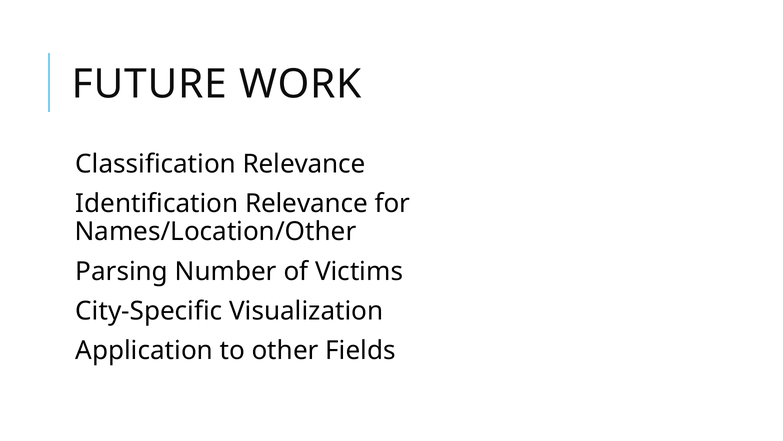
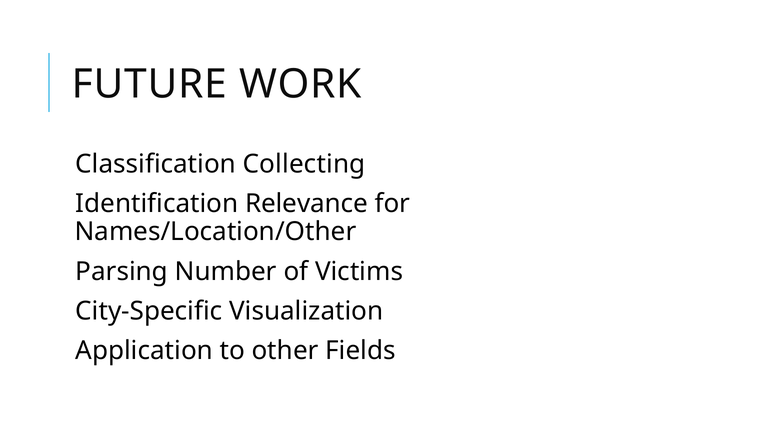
Classification Relevance: Relevance -> Collecting
